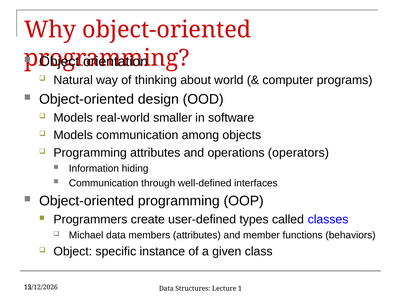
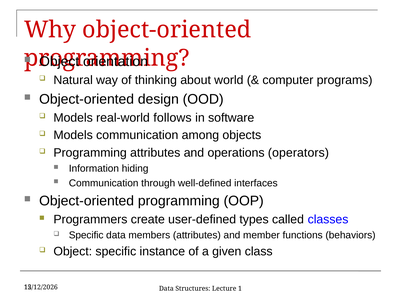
smaller: smaller -> follows
Michael at (86, 235): Michael -> Specific
